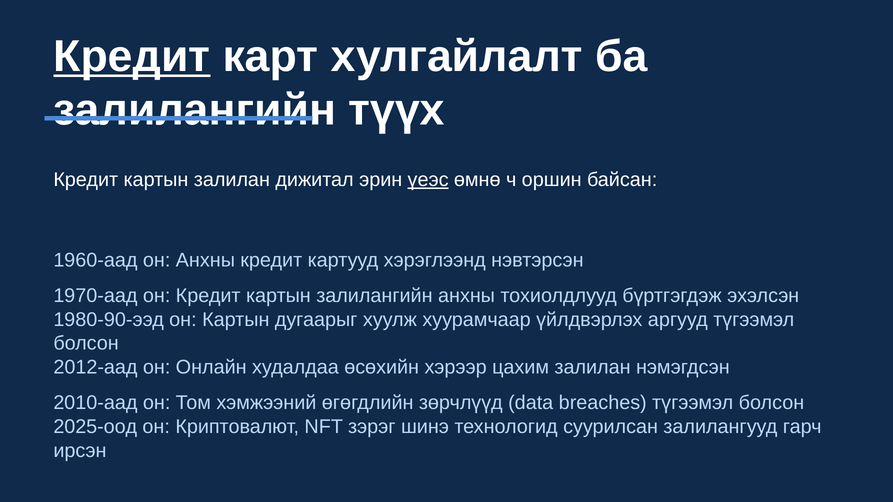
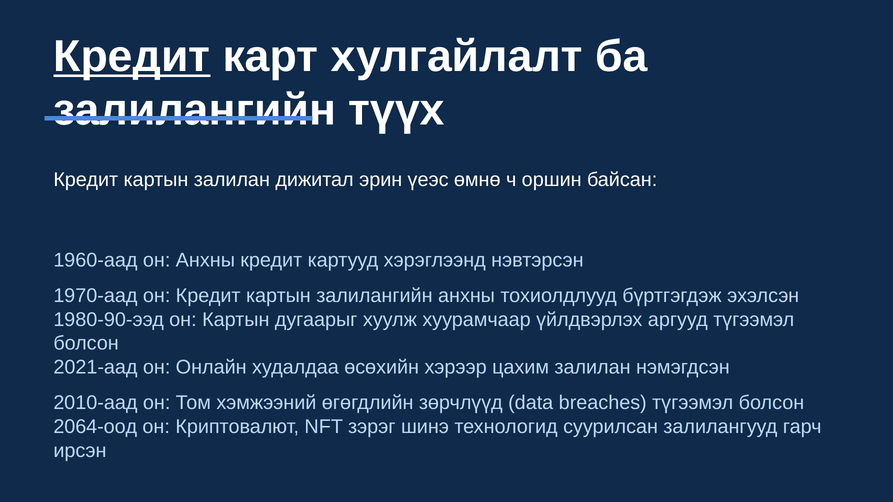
үеэс underline: present -> none
2012-аад: 2012-аад -> 2021-аад
2025-оод: 2025-оод -> 2064-оод
